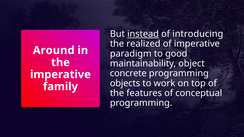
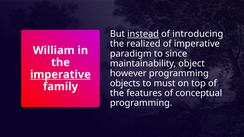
Around: Around -> William
good: good -> since
concrete: concrete -> however
imperative at (60, 75) underline: none -> present
work: work -> must
